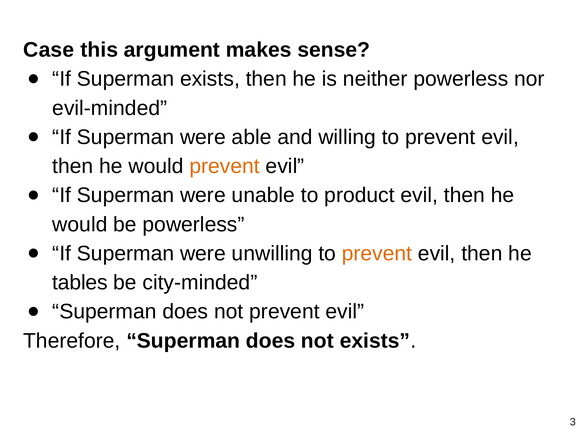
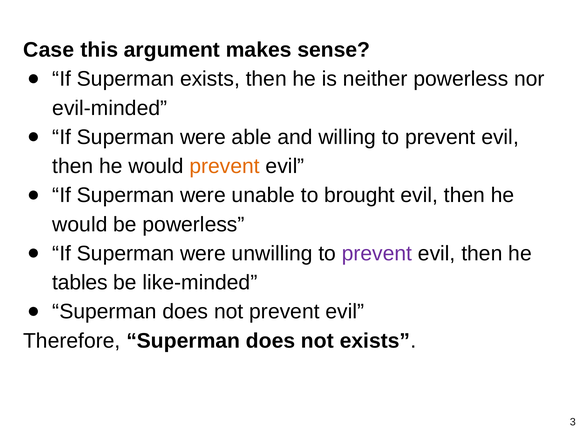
product: product -> brought
prevent at (377, 254) colour: orange -> purple
city-minded: city-minded -> like-minded
